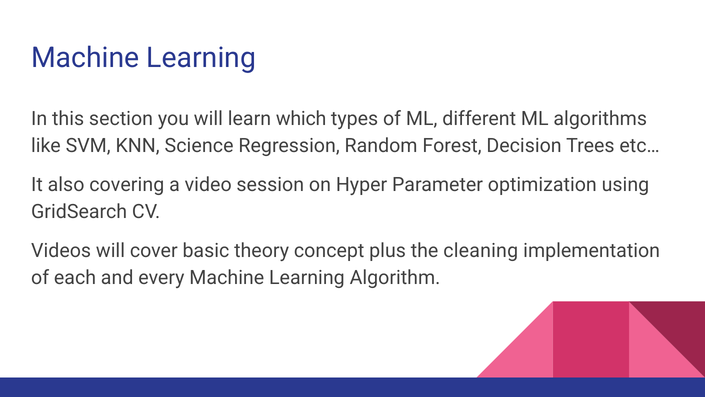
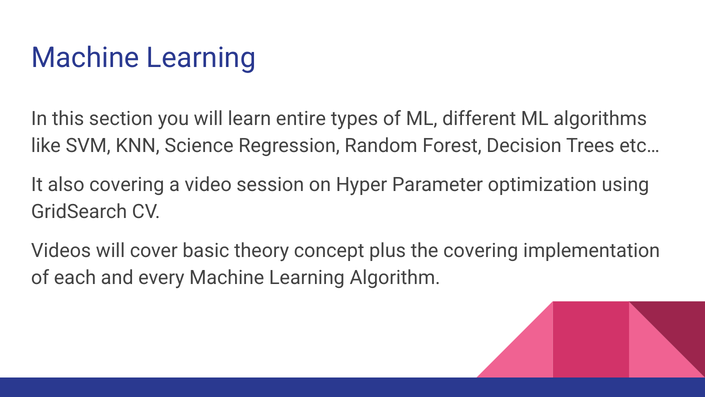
which: which -> entire
the cleaning: cleaning -> covering
